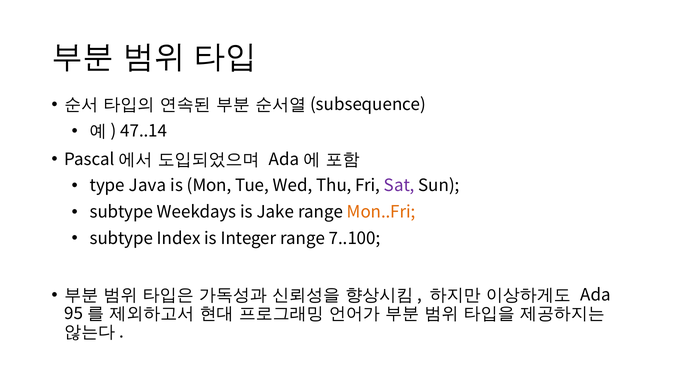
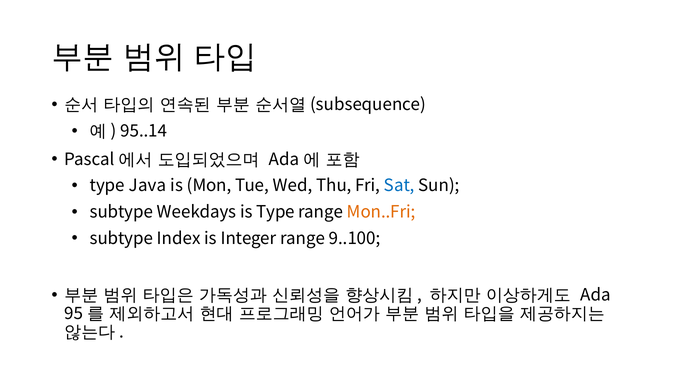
47..14: 47..14 -> 95..14
Sat colour: purple -> blue
is Jake: Jake -> Type
7..100: 7..100 -> 9..100
